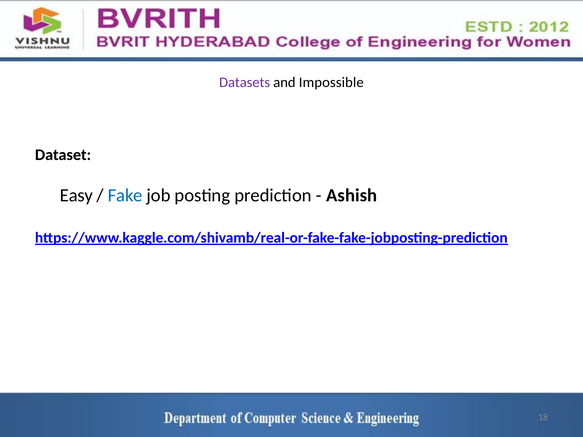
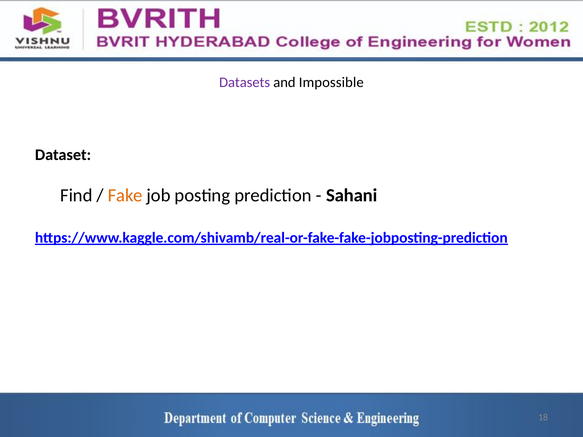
Easy: Easy -> Find
Fake colour: blue -> orange
Ashish: Ashish -> Sahani
